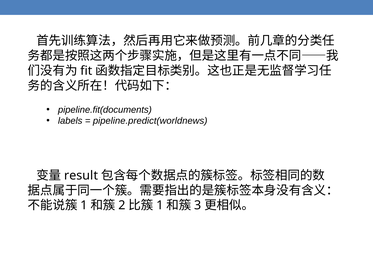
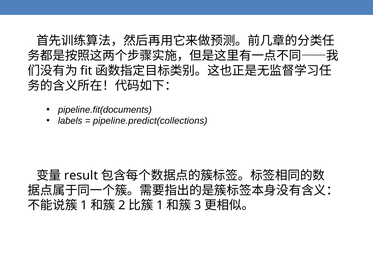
pipeline.predict(worldnews: pipeline.predict(worldnews -> pipeline.predict(collections
